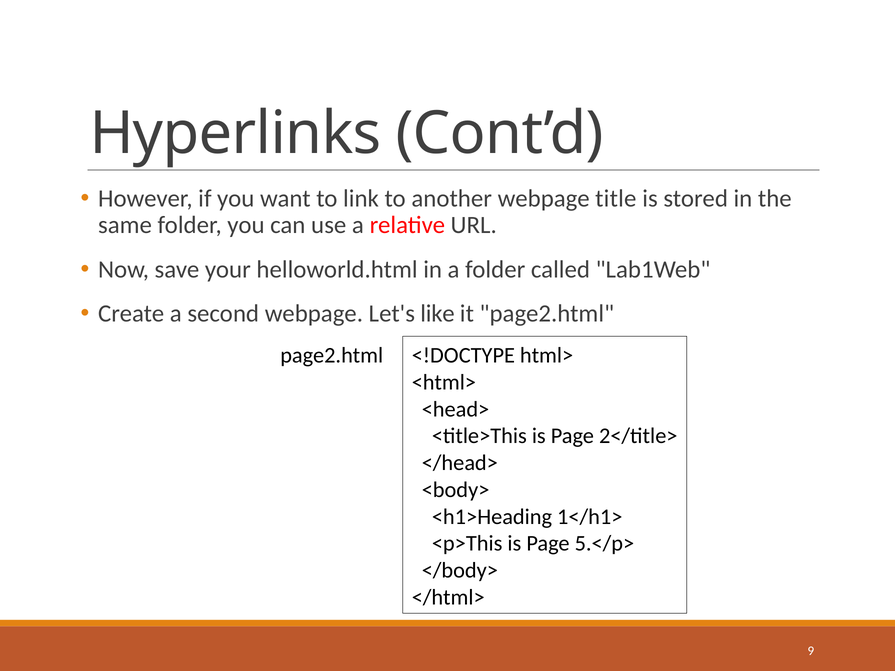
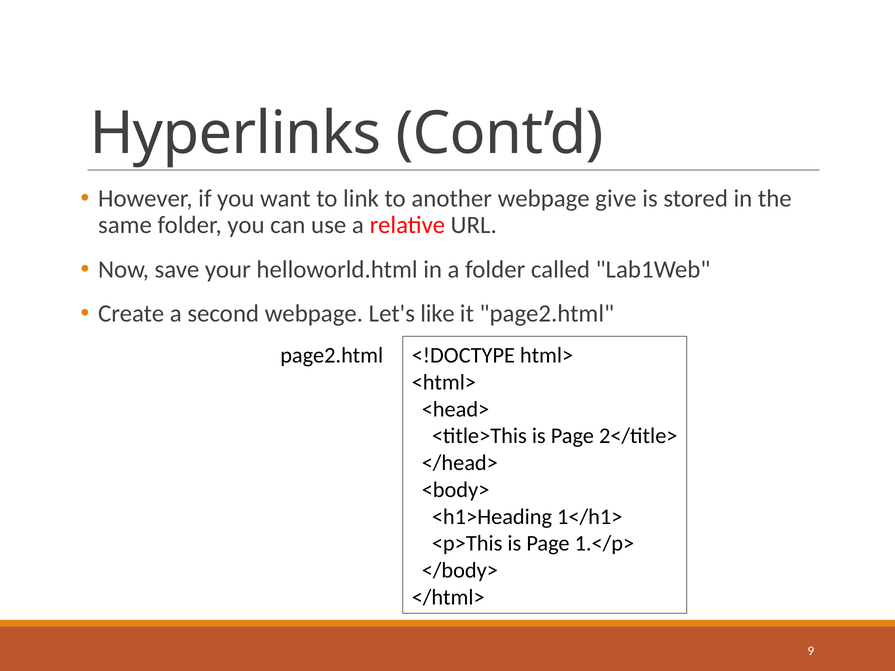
title: title -> give
5.</p>: 5.</p> -> 1.</p>
